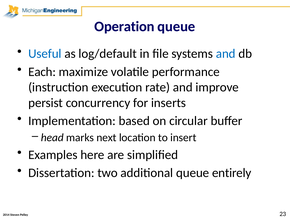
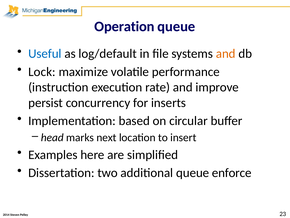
and at (226, 54) colour: blue -> orange
Each: Each -> Lock
entirely: entirely -> enforce
